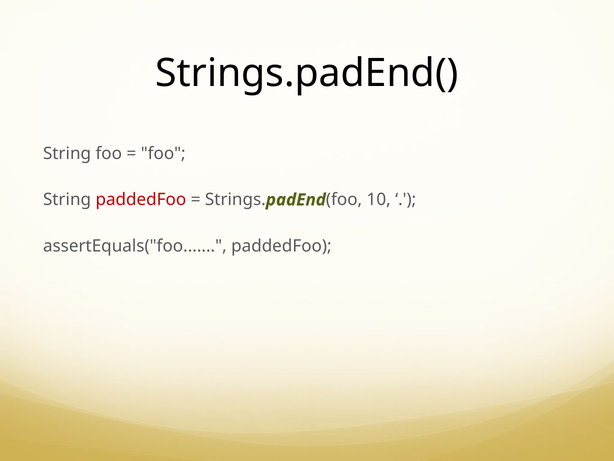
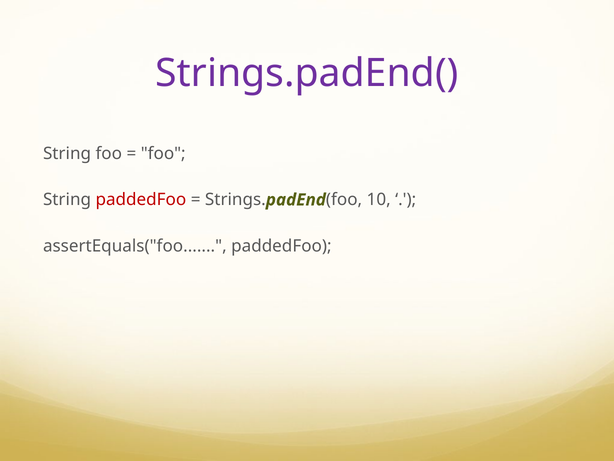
Strings.padEnd( colour: black -> purple
